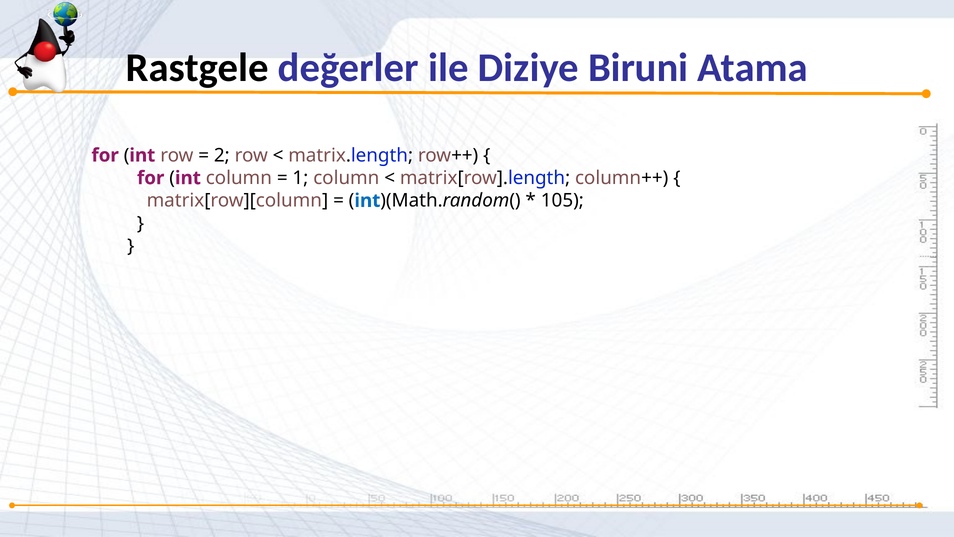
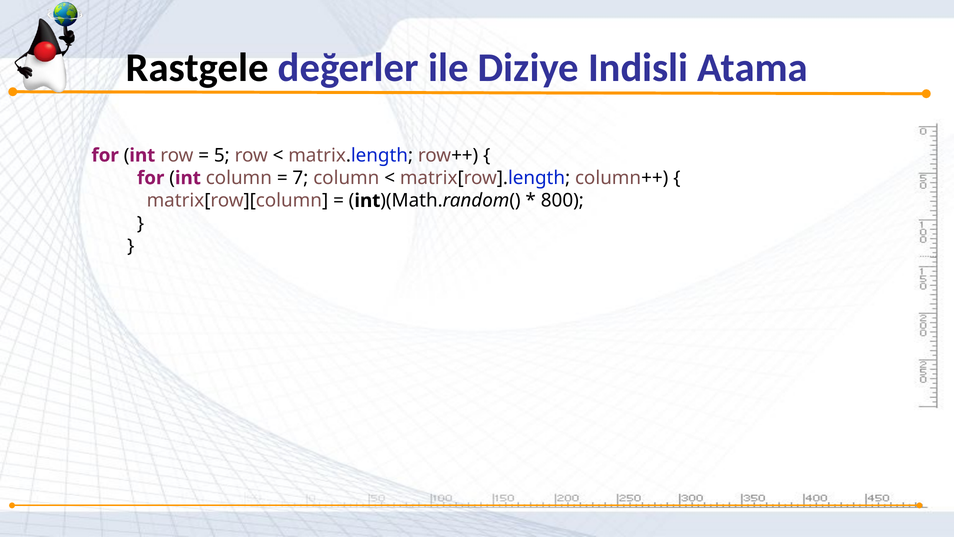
Biruni: Biruni -> Indisli
2: 2 -> 5
1: 1 -> 7
int at (367, 201) colour: blue -> black
105: 105 -> 800
